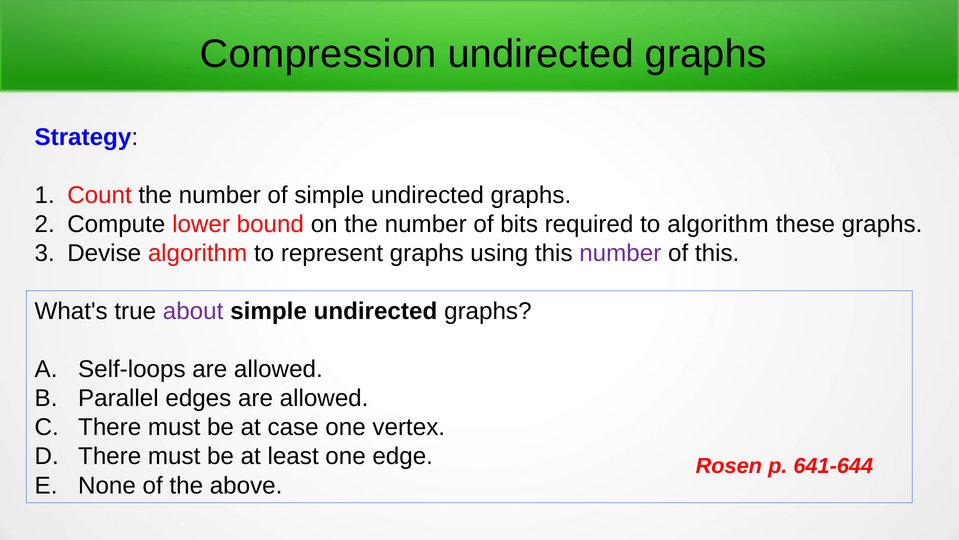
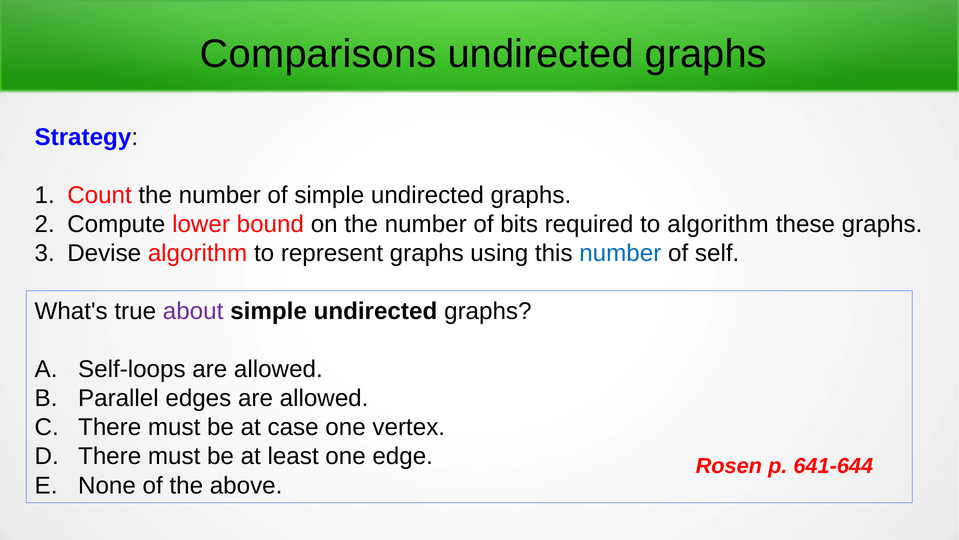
Compression: Compression -> Comparisons
number at (620, 253) colour: purple -> blue
of this: this -> self
